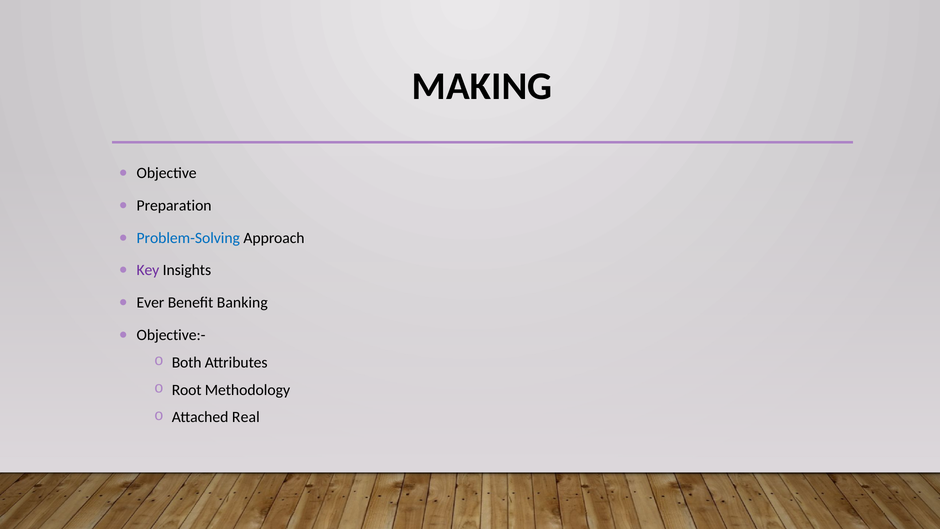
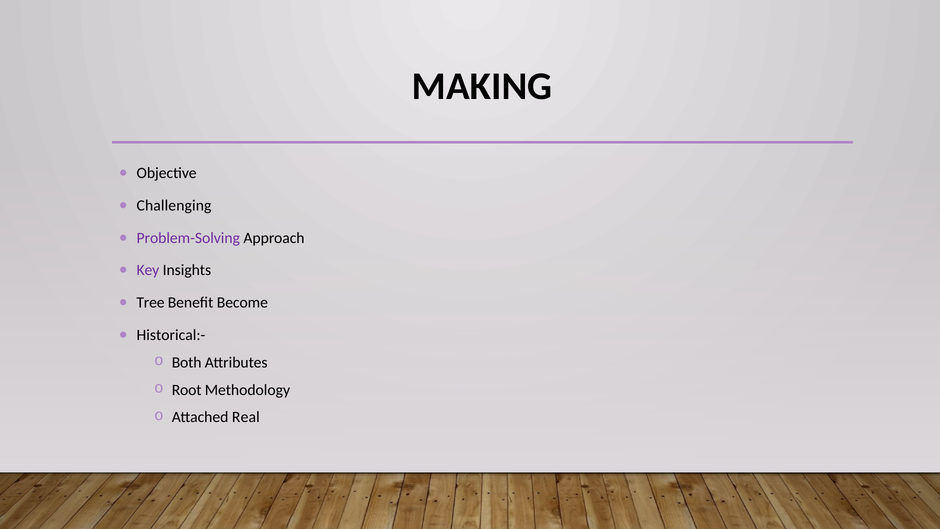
Preparation: Preparation -> Challenging
Problem-Solving colour: blue -> purple
Ever: Ever -> Tree
Banking: Banking -> Become
Objective:-: Objective:- -> Historical:-
